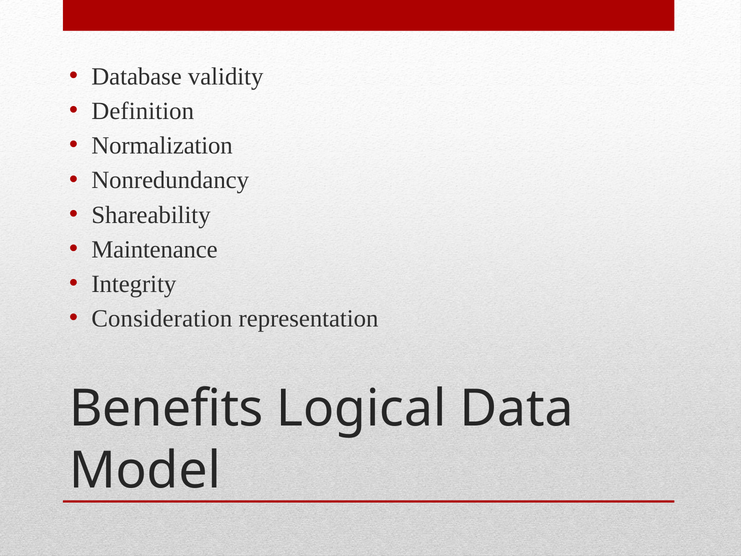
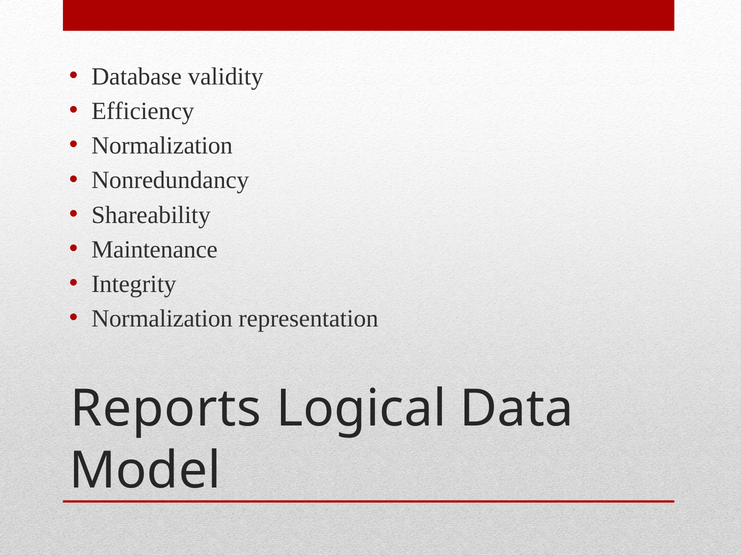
Definition: Definition -> Efficiency
Consideration at (162, 318): Consideration -> Normalization
Benefits: Benefits -> Reports
